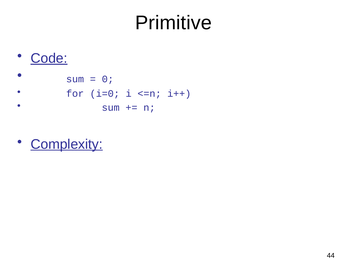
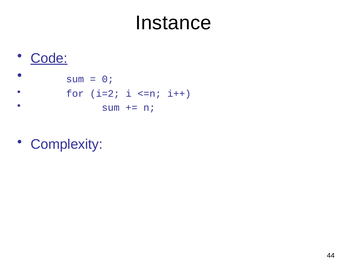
Primitive: Primitive -> Instance
i=0: i=0 -> i=2
Complexity underline: present -> none
